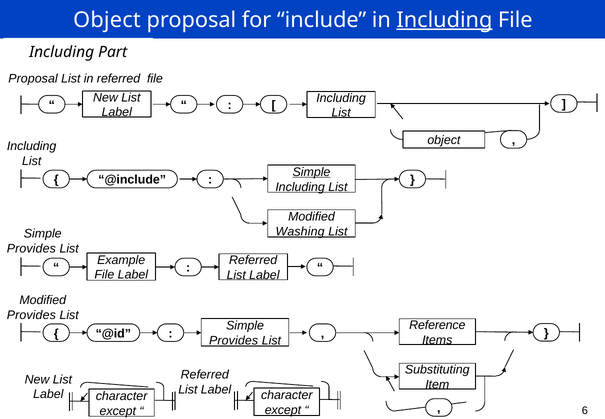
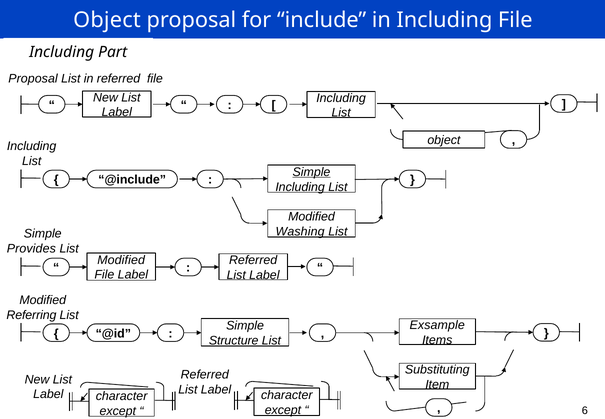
Including at (444, 20) underline: present -> none
Example at (121, 260): Example -> Modified
Provides at (31, 315): Provides -> Referring
Reference: Reference -> Exsample
Provides at (234, 340): Provides -> Structure
